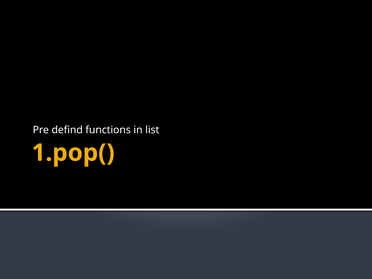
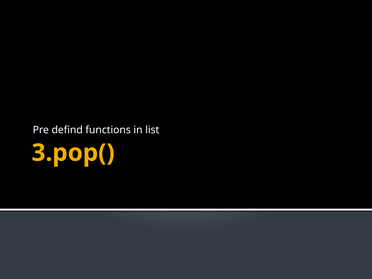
1.pop(: 1.pop( -> 3.pop(
